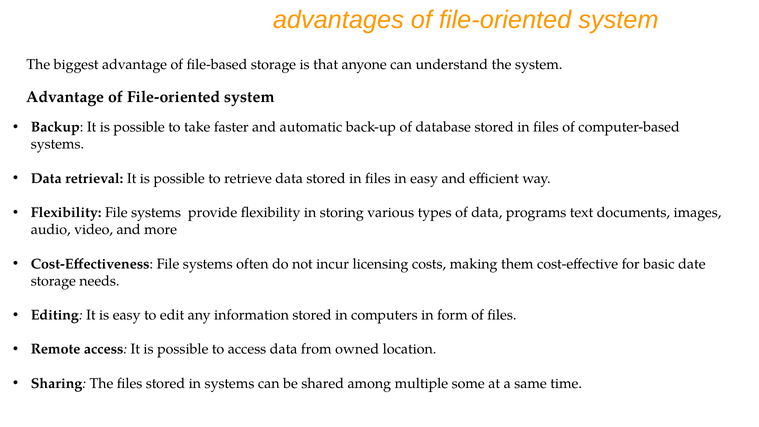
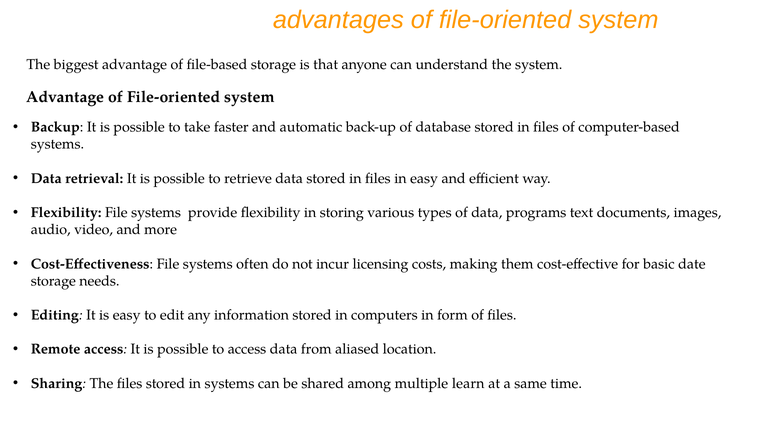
owned: owned -> aliased
some: some -> learn
